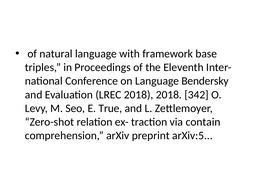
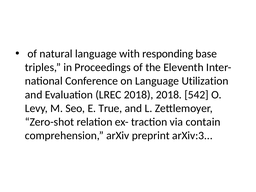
framework: framework -> responding
Bendersky: Bendersky -> Utilization
342: 342 -> 542
arXiv:5: arXiv:5 -> arXiv:3
